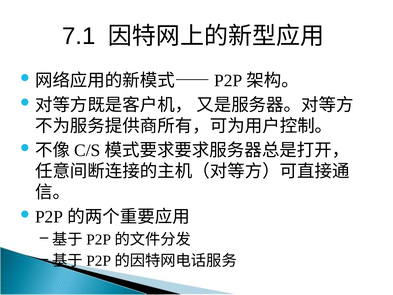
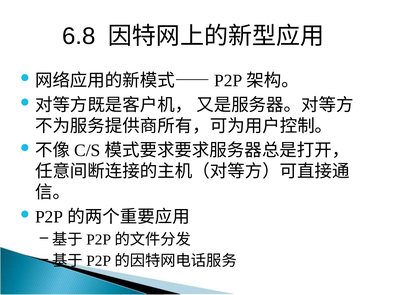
7.1: 7.1 -> 6.8
